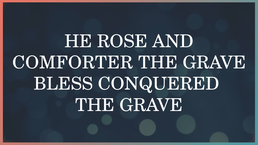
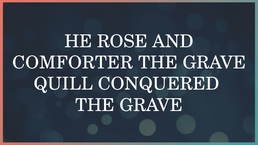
BLESS: BLESS -> QUILL
